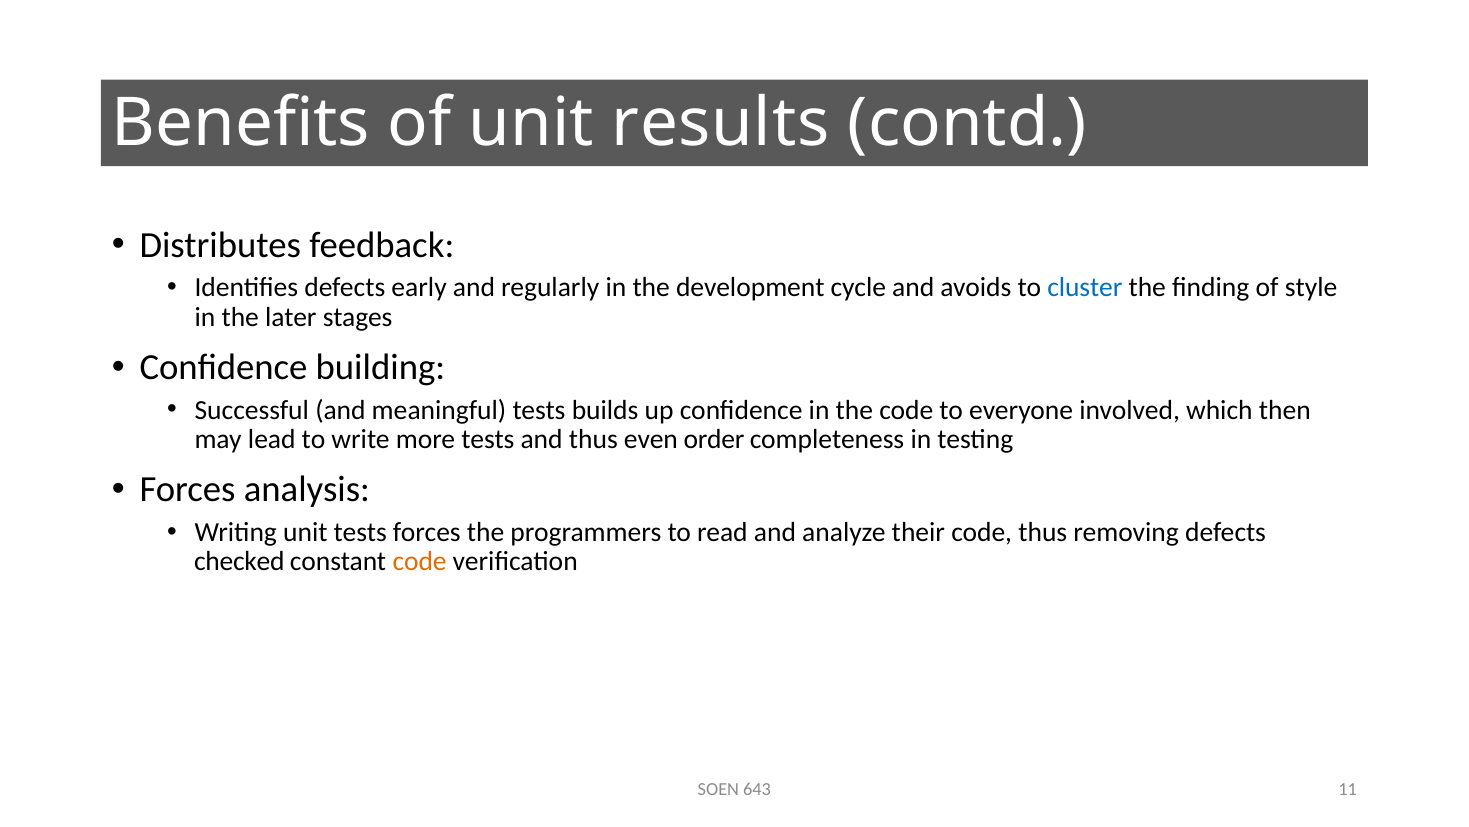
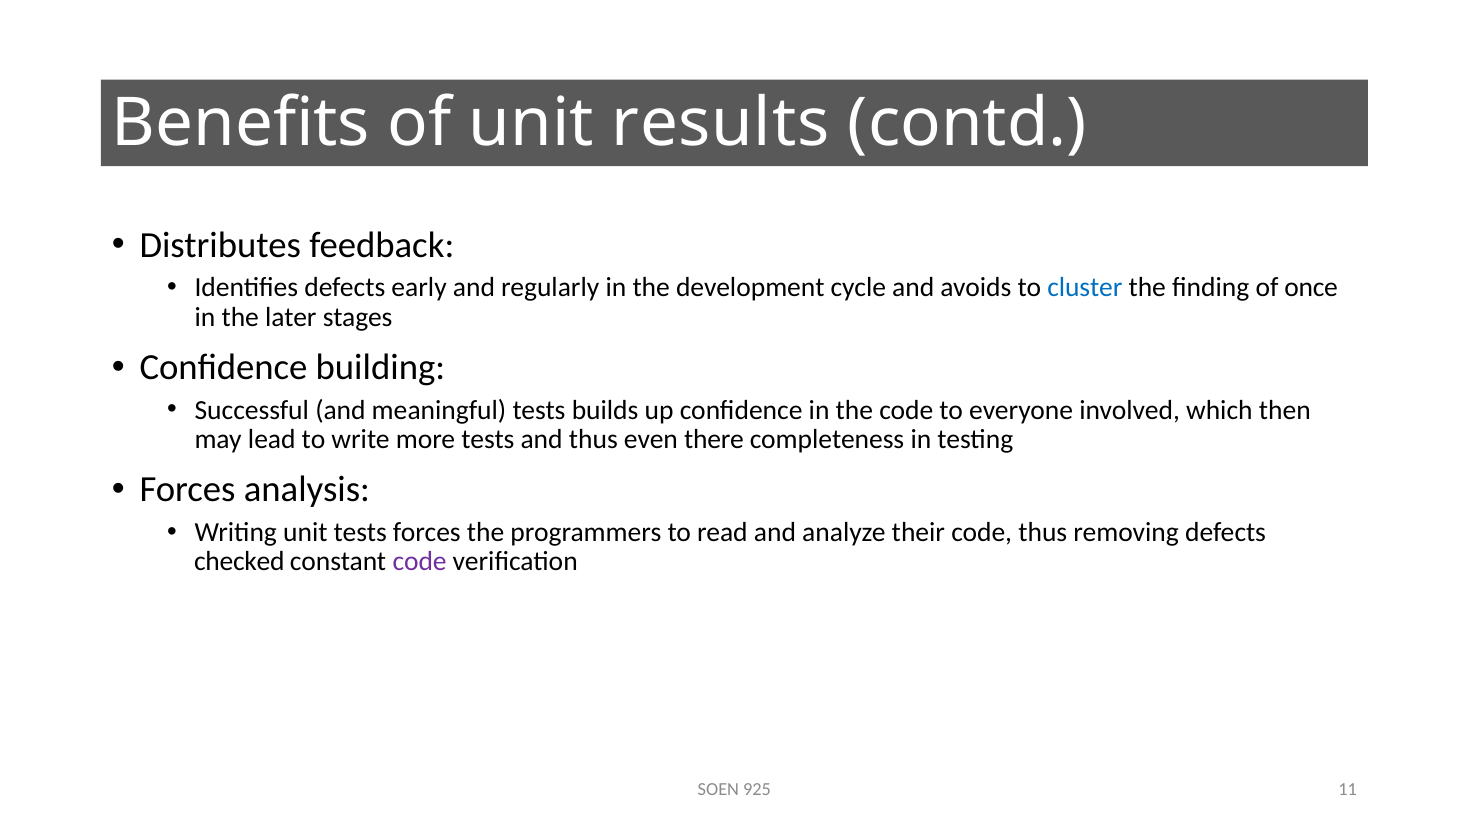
style: style -> once
order: order -> there
code at (420, 561) colour: orange -> purple
643: 643 -> 925
